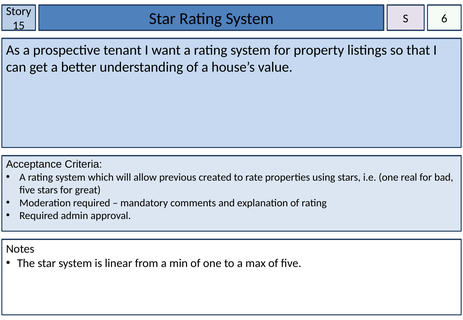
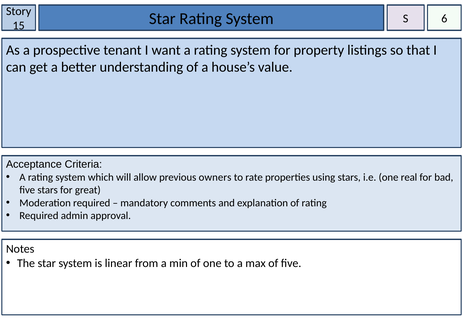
created: created -> owners
